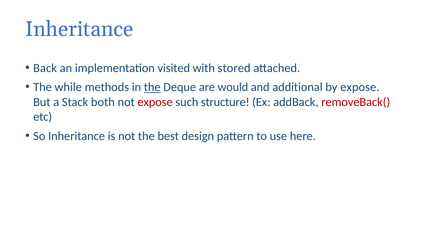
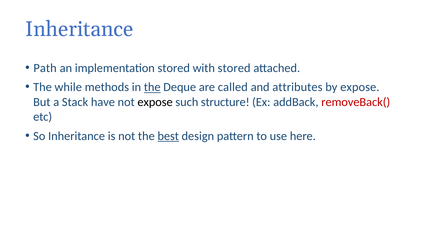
Back: Back -> Path
implementation visited: visited -> stored
would: would -> called
additional: additional -> attributes
both: both -> have
expose at (155, 102) colour: red -> black
best underline: none -> present
